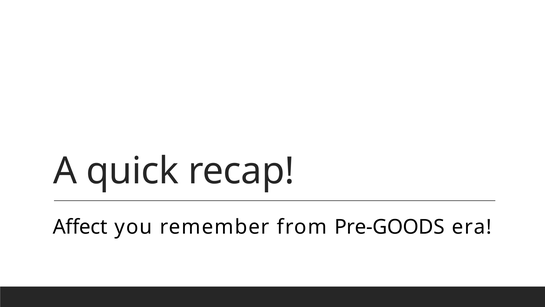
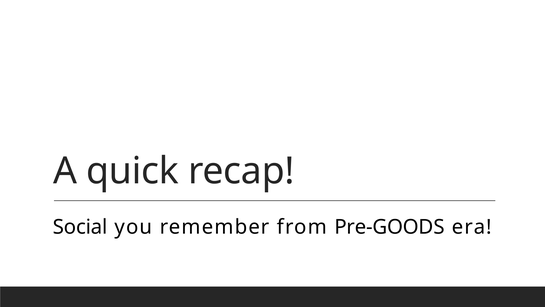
Affect: Affect -> Social
